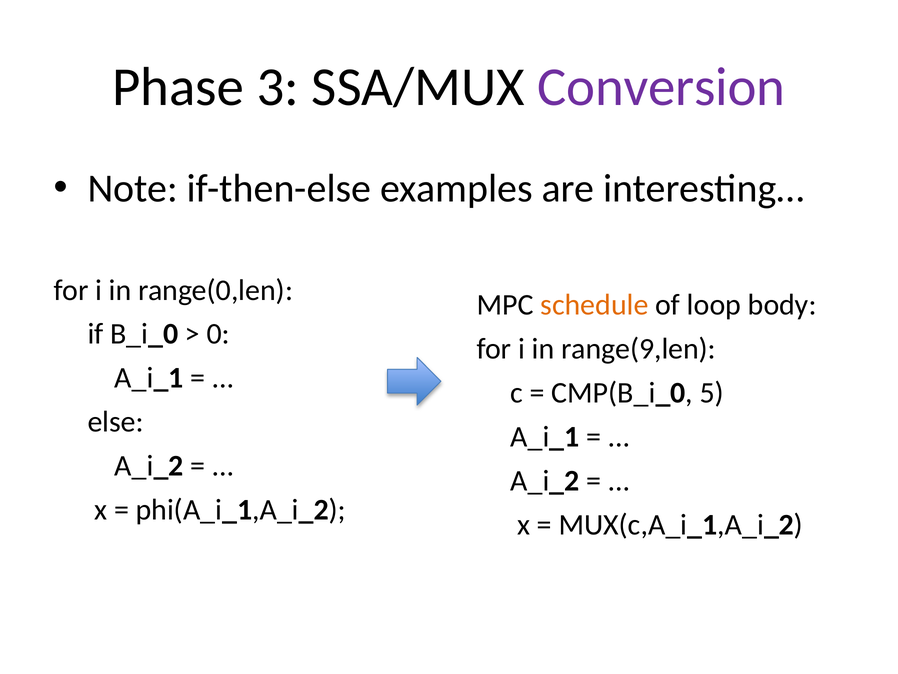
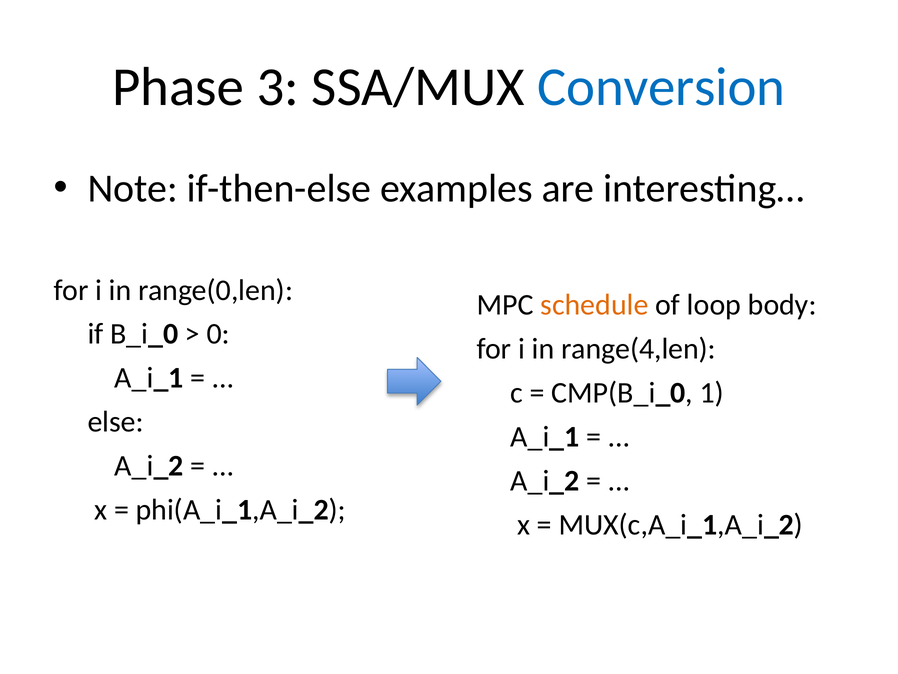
Conversion colour: purple -> blue
range(9,len: range(9,len -> range(4,len
5: 5 -> 1
